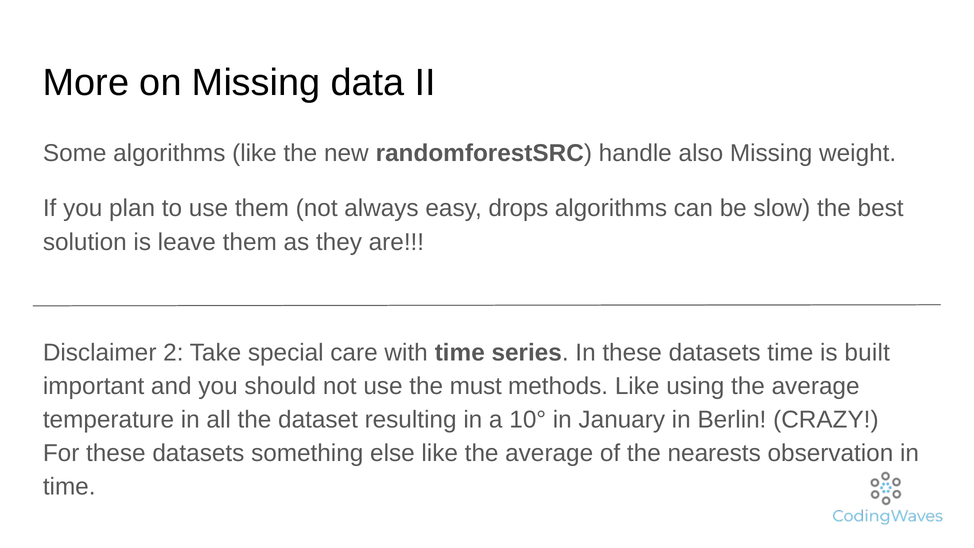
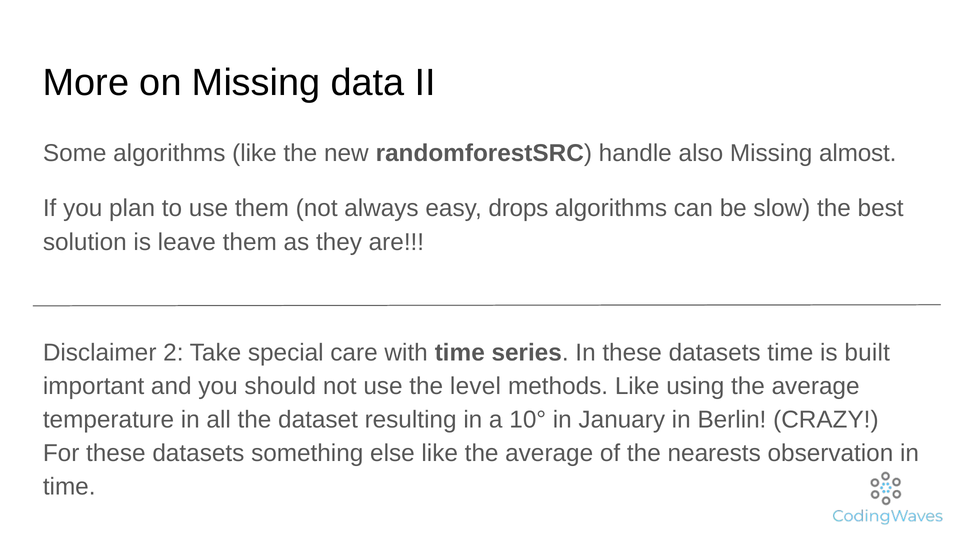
weight: weight -> almost
must: must -> level
